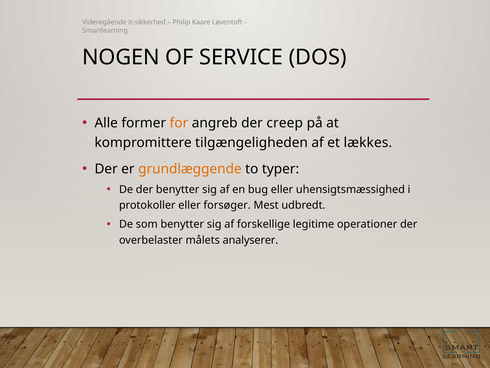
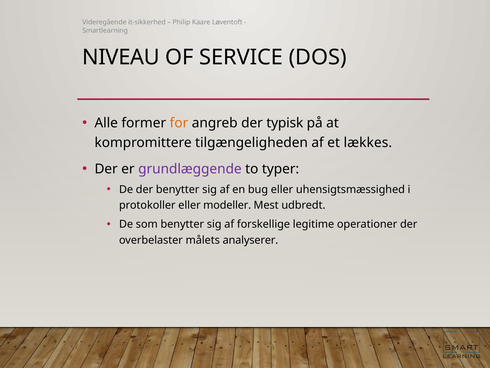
NOGEN: NOGEN -> NIVEAU
creep: creep -> typisk
grundlæggende colour: orange -> purple
forsøger: forsøger -> modeller
